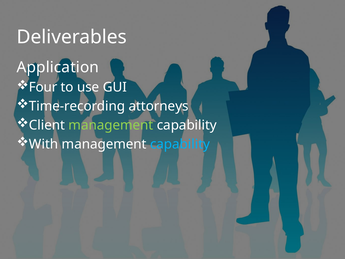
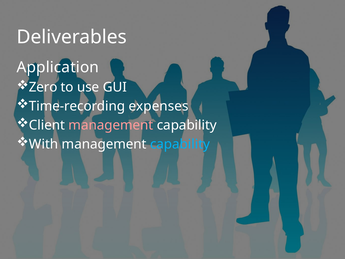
Four: Four -> Zero
attorneys: attorneys -> expenses
management at (111, 125) colour: light green -> pink
